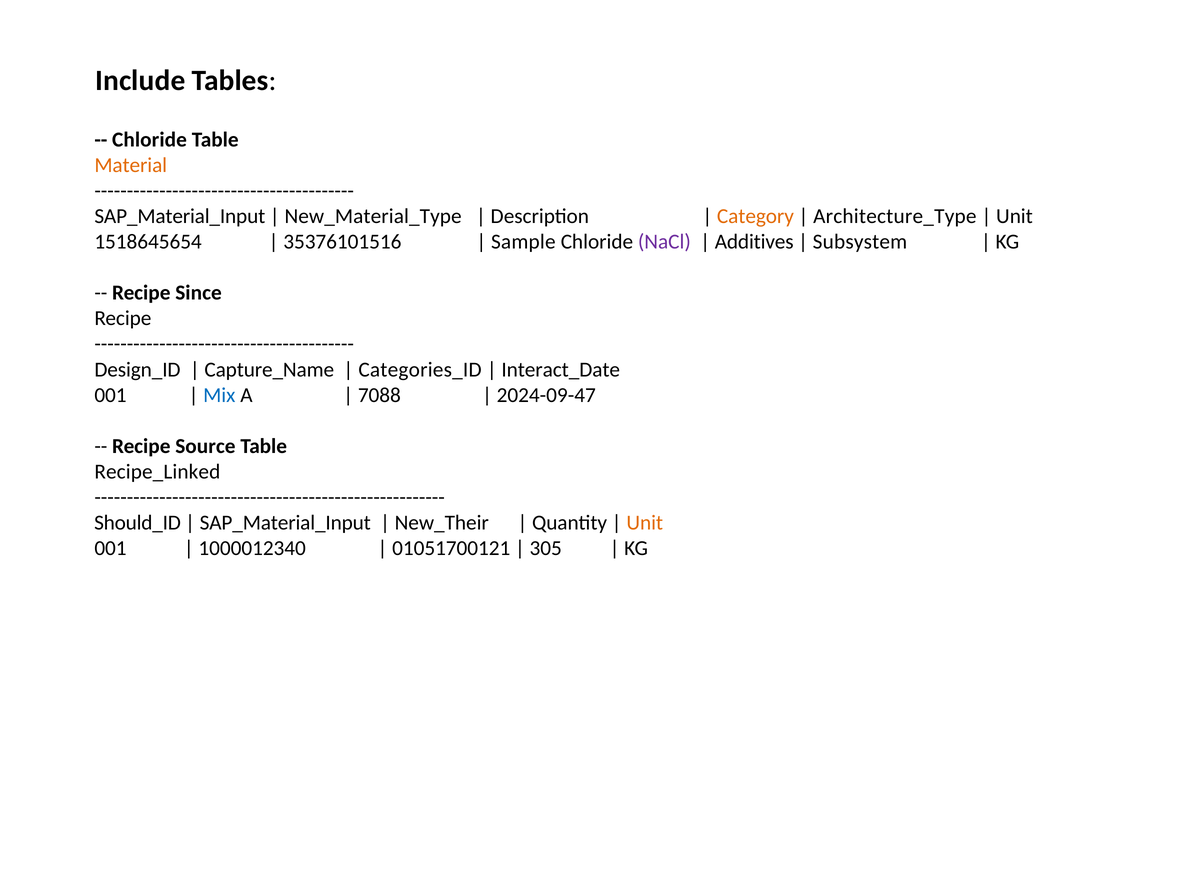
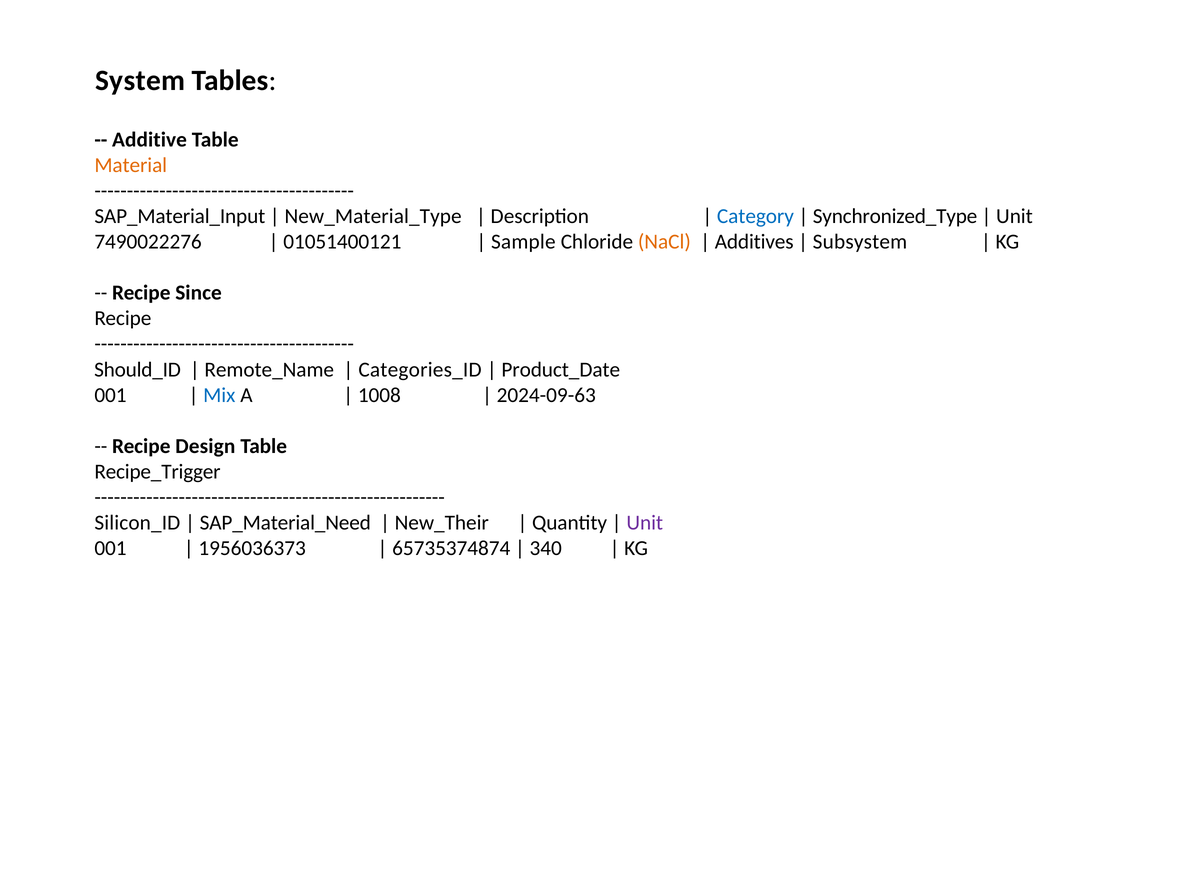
Include: Include -> System
Chloride at (149, 140): Chloride -> Additive
Category colour: orange -> blue
Architecture_Type: Architecture_Type -> Synchronized_Type
1518645654: 1518645654 -> 7490022276
35376101516: 35376101516 -> 01051400121
NaCl colour: purple -> orange
Design_ID: Design_ID -> Should_ID
Capture_Name: Capture_Name -> Remote_Name
Interact_Date: Interact_Date -> Product_Date
7088: 7088 -> 1008
2024-09-47: 2024-09-47 -> 2024-09-63
Source: Source -> Design
Recipe_Linked: Recipe_Linked -> Recipe_Trigger
Should_ID: Should_ID -> Silicon_ID
SAP_Material_Input at (285, 523): SAP_Material_Input -> SAP_Material_Need
Unit at (645, 523) colour: orange -> purple
1000012340: 1000012340 -> 1956036373
01051700121: 01051700121 -> 65735374874
305: 305 -> 340
